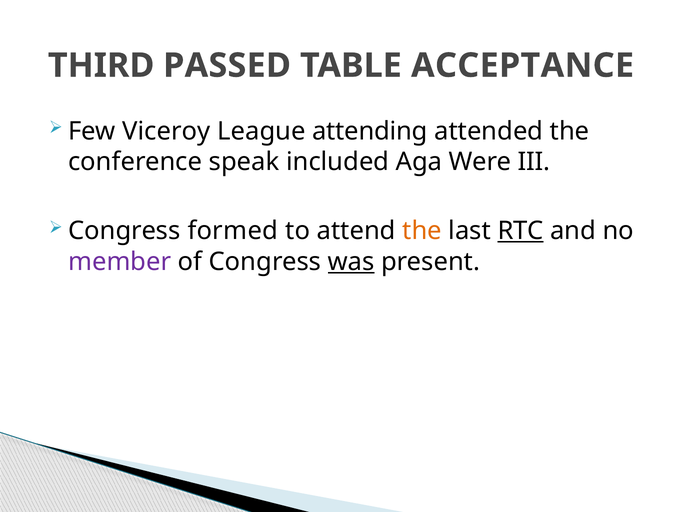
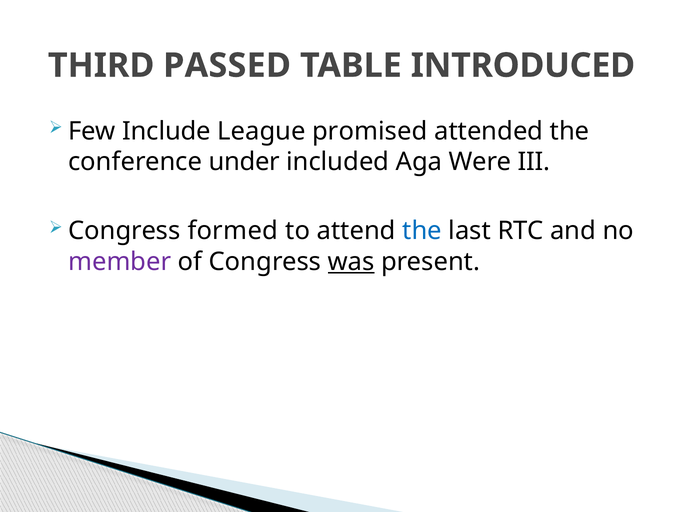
ACCEPTANCE: ACCEPTANCE -> INTRODUCED
Viceroy: Viceroy -> Include
attending: attending -> promised
speak: speak -> under
the at (422, 231) colour: orange -> blue
RTC underline: present -> none
